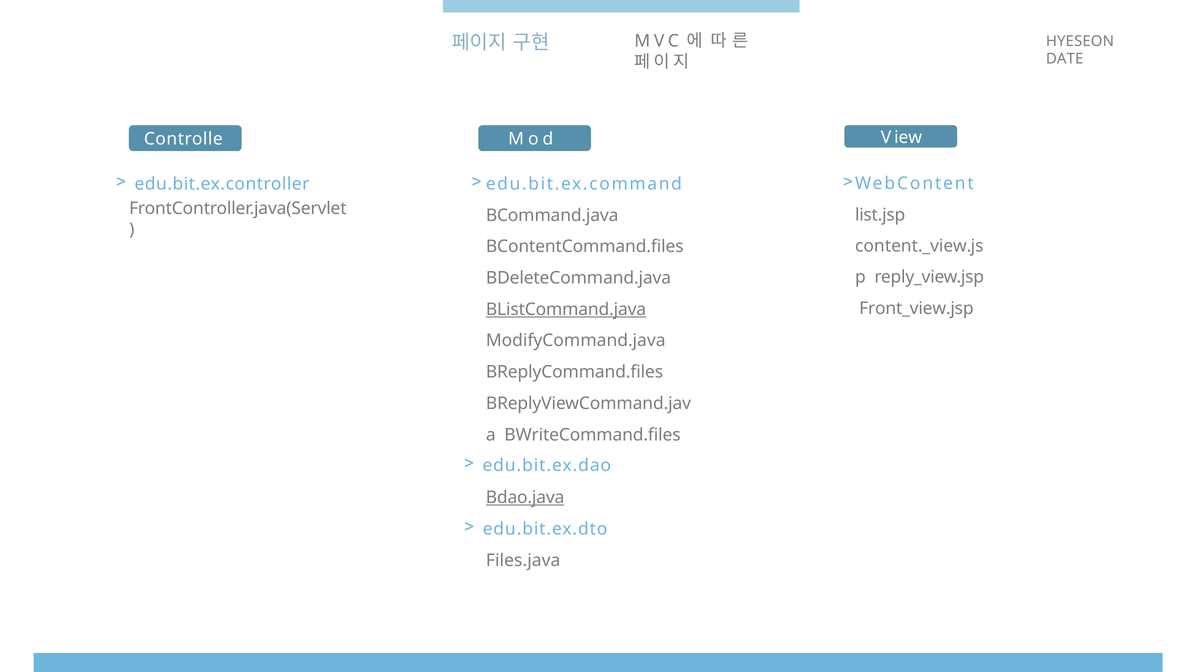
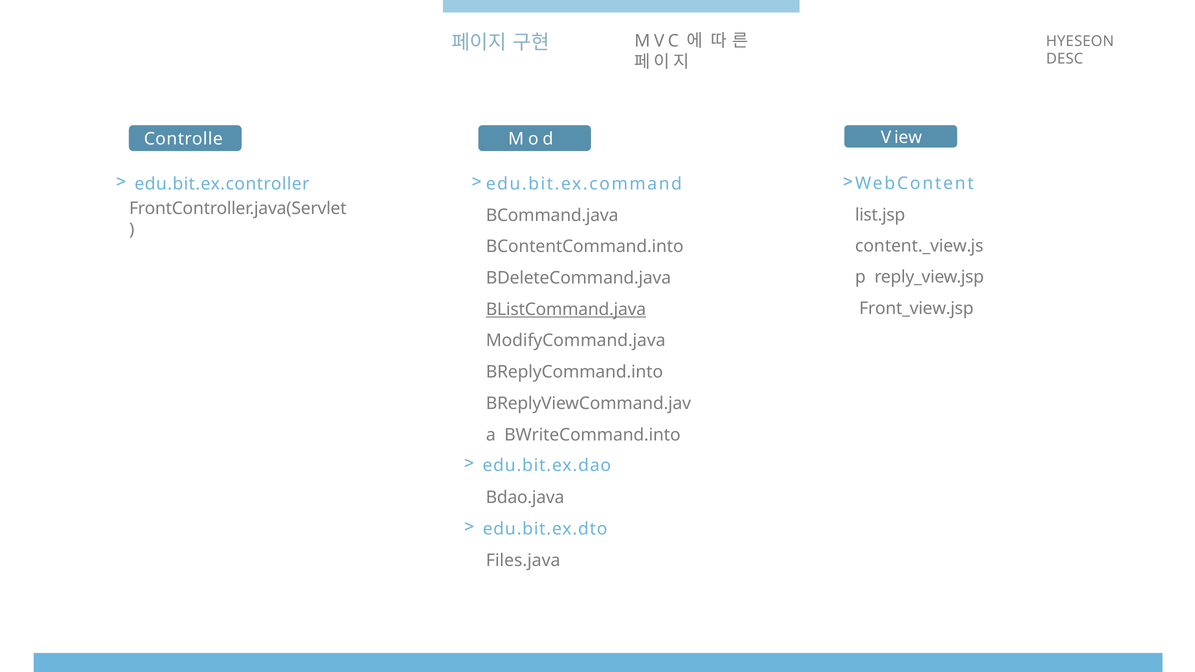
DATE: DATE -> DESC
BContentCommand.files: BContentCommand.files -> BContentCommand.into
BReplyCommand.files: BReplyCommand.files -> BReplyCommand.into
BWriteCommand.files: BWriteCommand.files -> BWriteCommand.into
Bdao.java underline: present -> none
